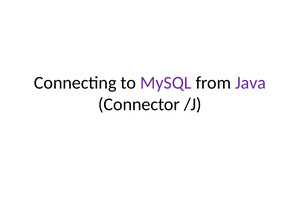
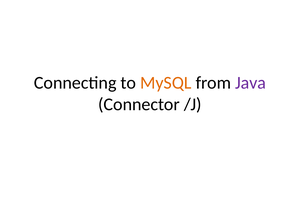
MySQL colour: purple -> orange
